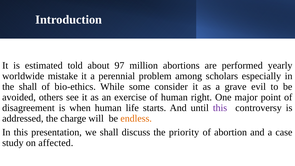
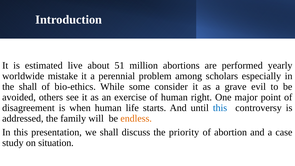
told: told -> live
97: 97 -> 51
this at (220, 108) colour: purple -> blue
charge: charge -> family
affected: affected -> situation
